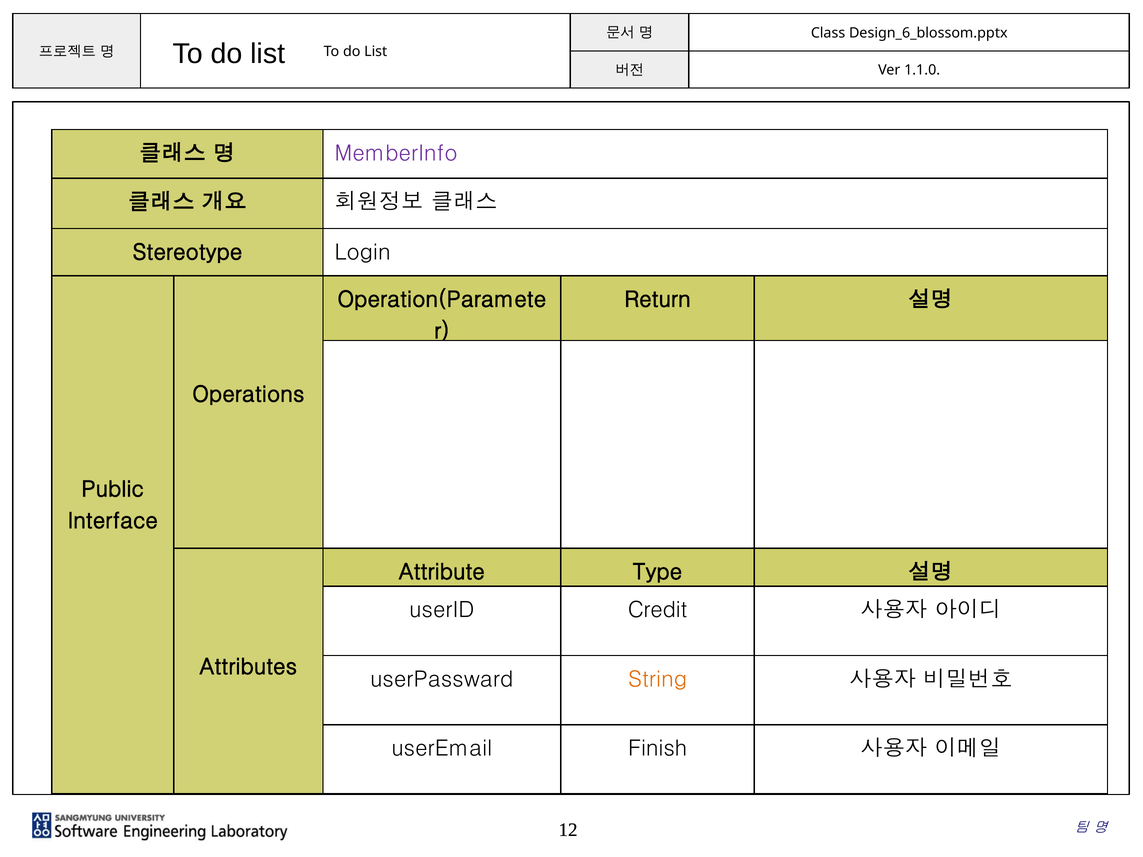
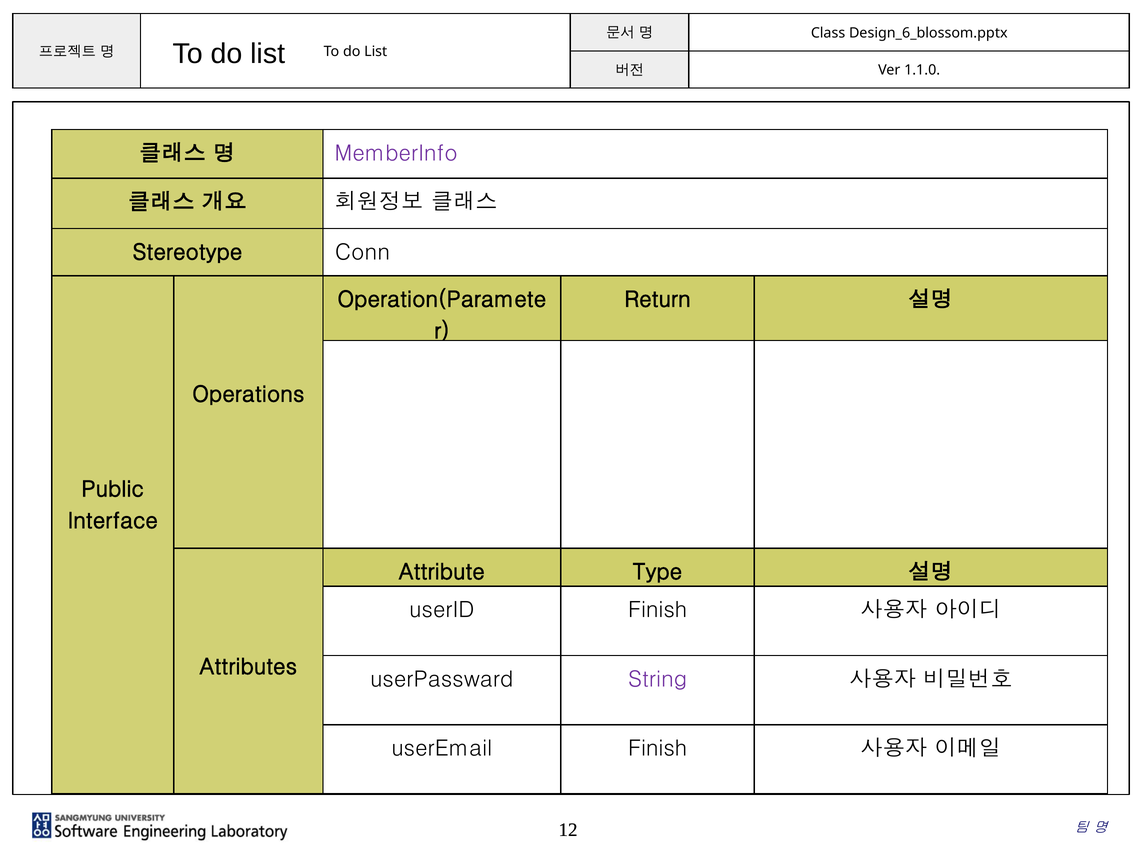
Login: Login -> Conn
userID Credit: Credit -> Finish
String colour: orange -> purple
